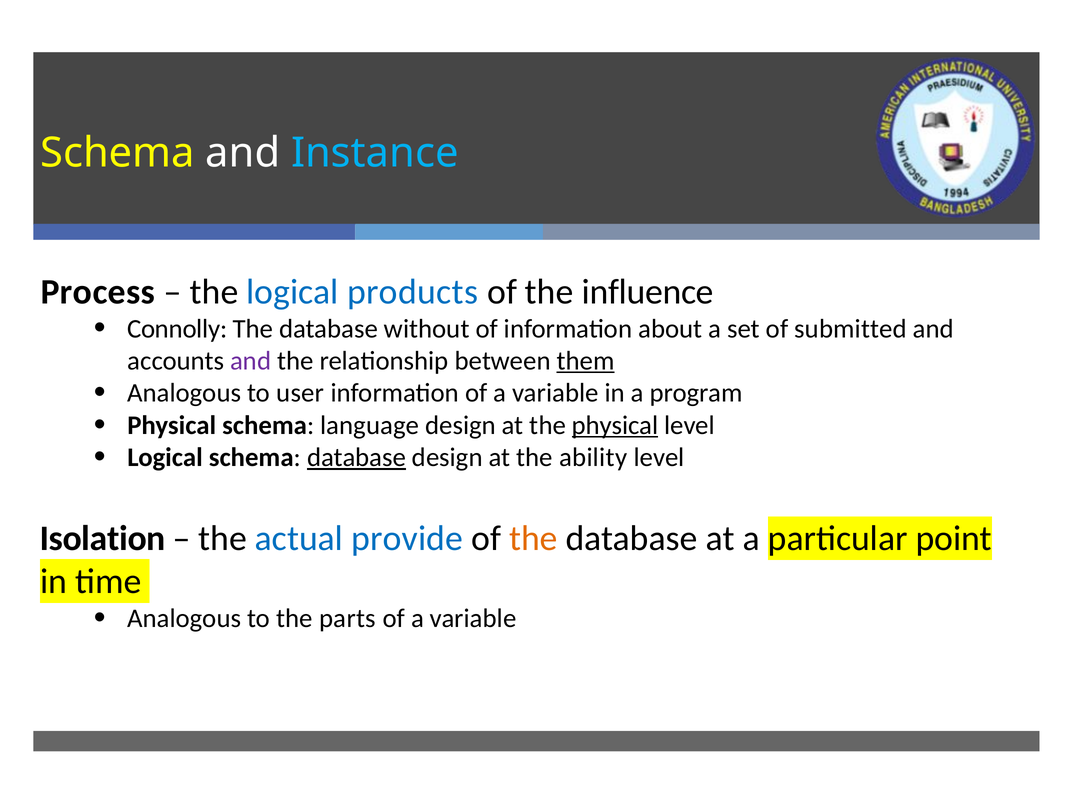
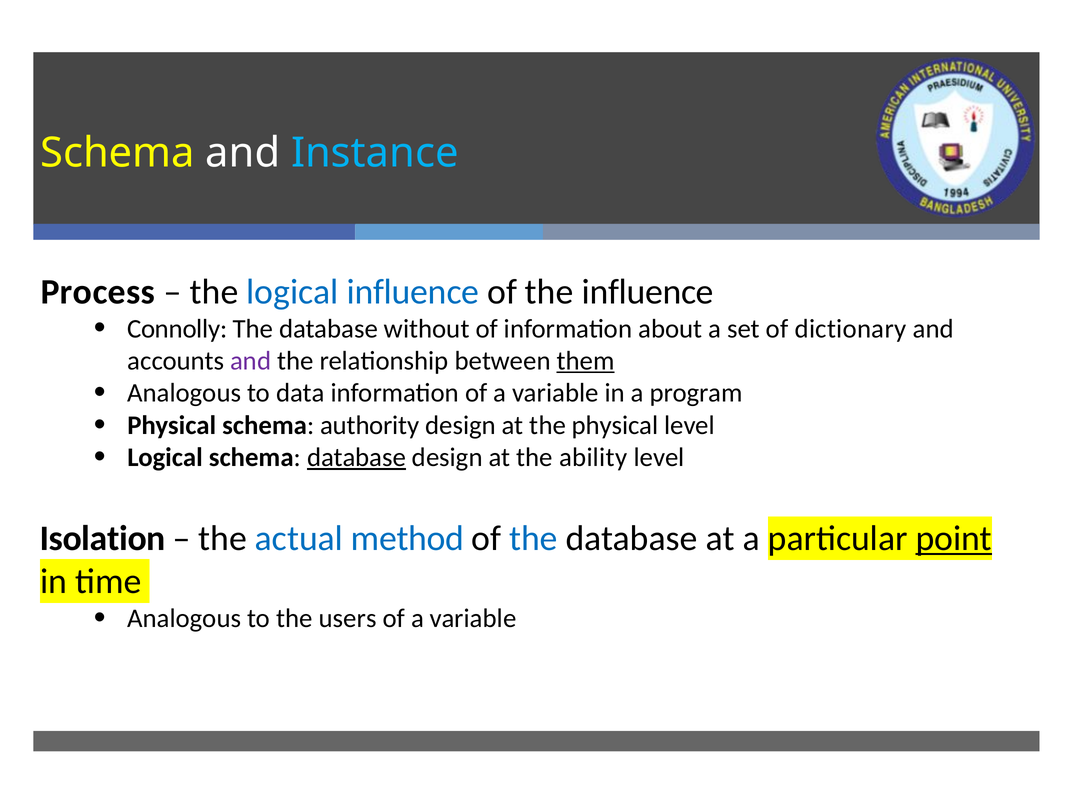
logical products: products -> influence
submitted: submitted -> dictionary
user: user -> data
language: language -> authority
physical at (615, 425) underline: present -> none
provide: provide -> method
the at (533, 538) colour: orange -> blue
point underline: none -> present
parts: parts -> users
